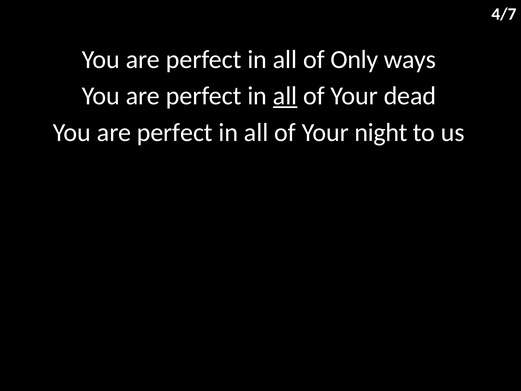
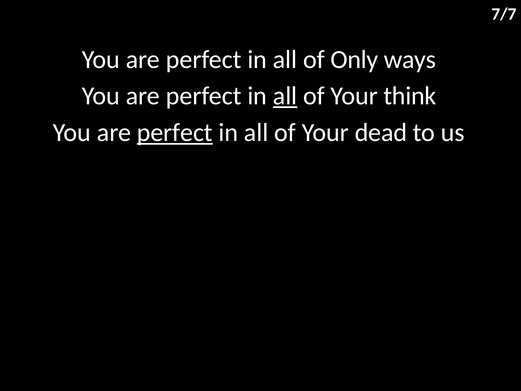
4/7: 4/7 -> 7/7
dead: dead -> think
perfect at (175, 132) underline: none -> present
night: night -> dead
